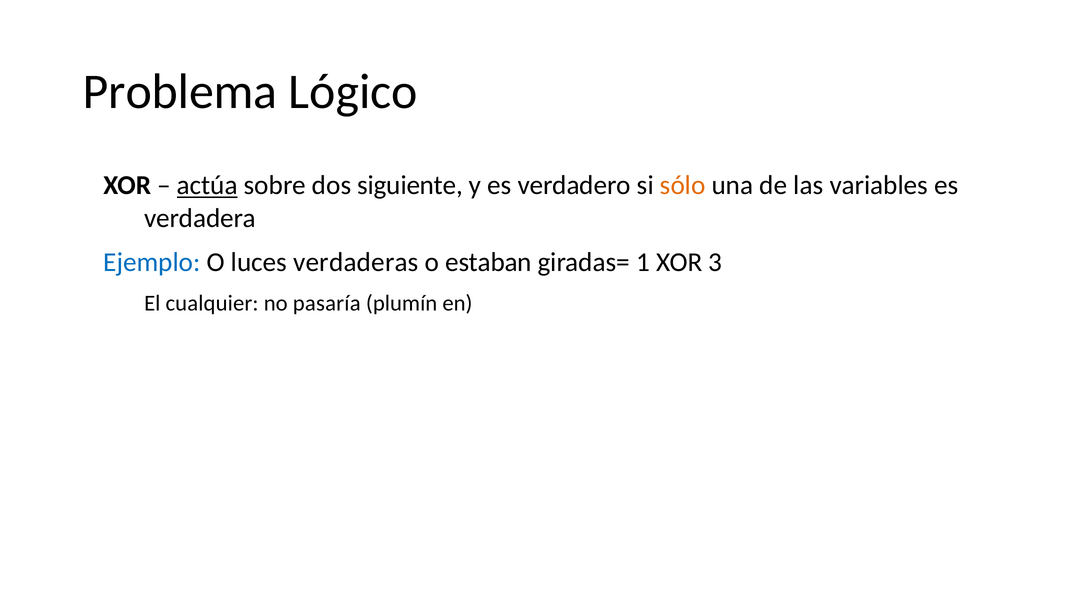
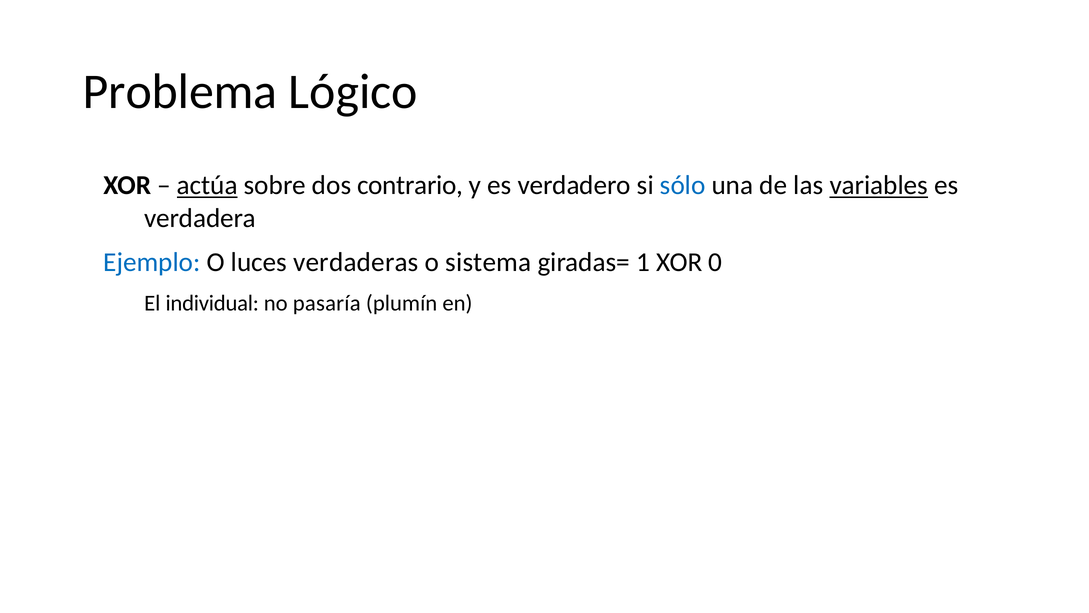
siguiente: siguiente -> contrario
sólo colour: orange -> blue
variables underline: none -> present
estaban: estaban -> sistema
3: 3 -> 0
cualquier: cualquier -> individual
